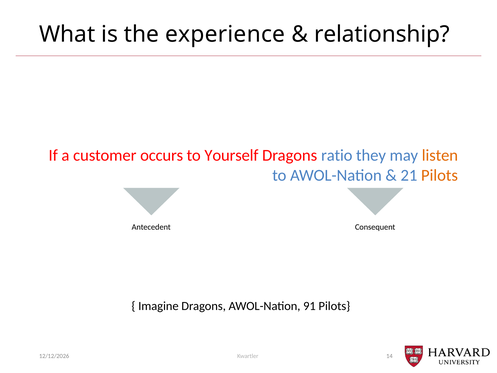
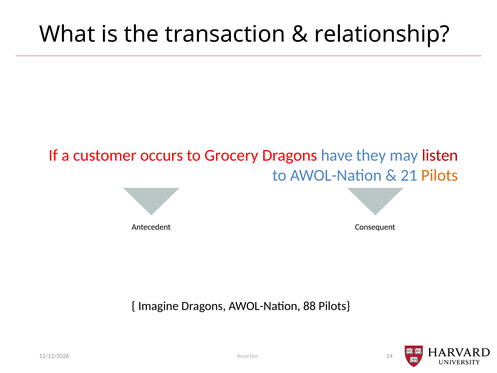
experience: experience -> transaction
Yourself: Yourself -> Grocery
ratio: ratio -> have
listen colour: orange -> red
91: 91 -> 88
